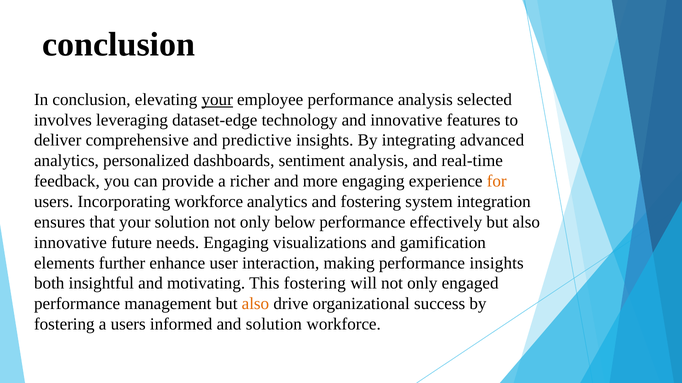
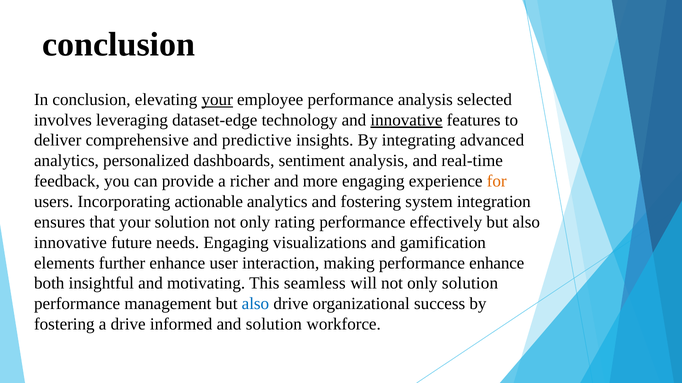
innovative at (406, 120) underline: none -> present
Incorporating workforce: workforce -> actionable
below: below -> rating
performance insights: insights -> enhance
This fostering: fostering -> seamless
only engaged: engaged -> solution
also at (255, 304) colour: orange -> blue
a users: users -> drive
